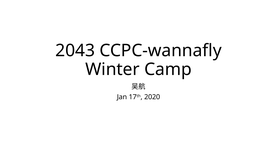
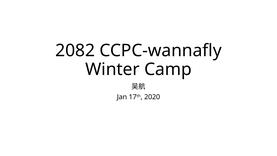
2043: 2043 -> 2082
